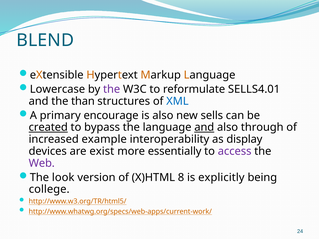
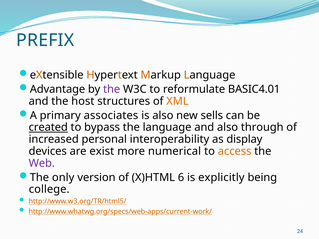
BLEND: BLEND -> PREFIX
Lowercase: Lowercase -> Advantage
SELLS4.01: SELLS4.01 -> BASIC4.01
than: than -> host
XML colour: blue -> orange
encourage: encourage -> associates
and at (204, 127) underline: present -> none
example: example -> personal
essentially: essentially -> numerical
access colour: purple -> orange
look: look -> only
8: 8 -> 6
